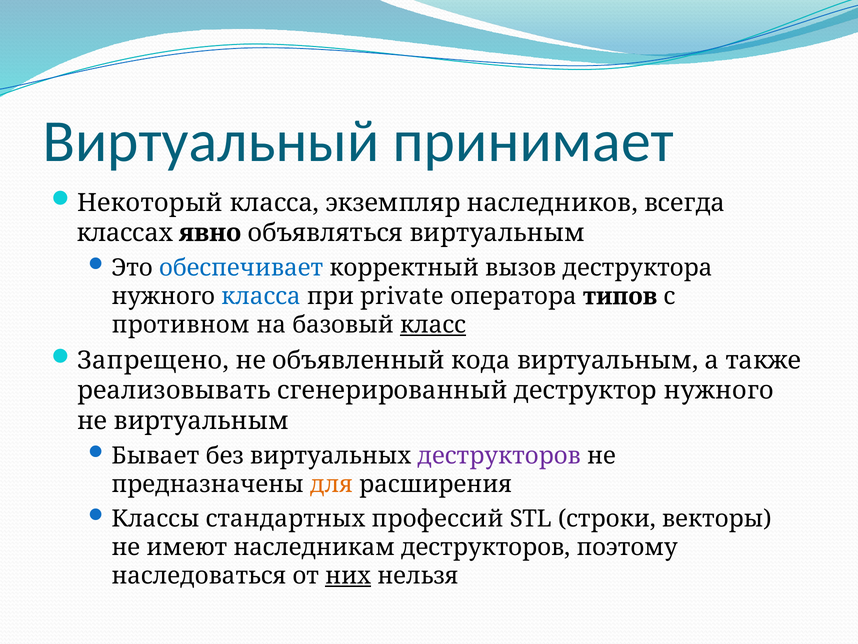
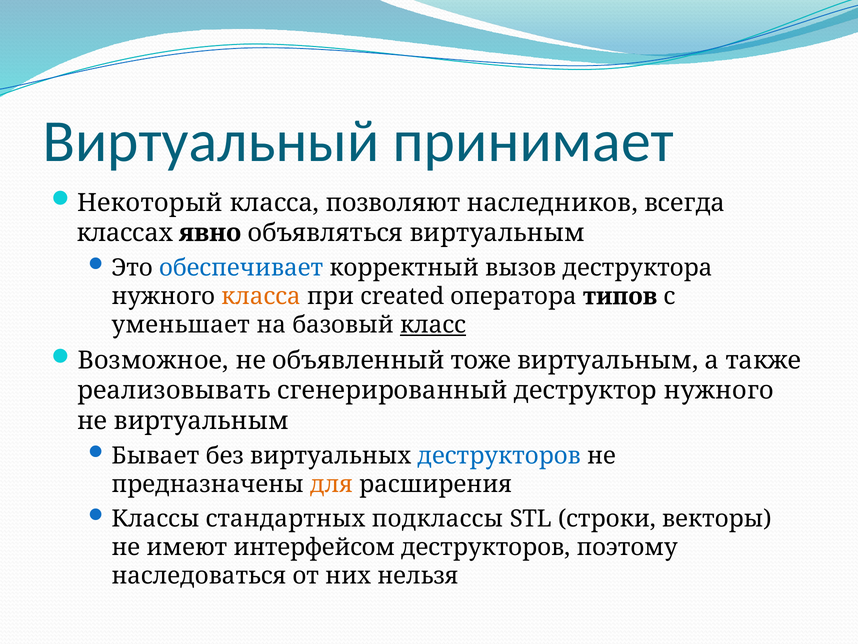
экземпляр: экземпляр -> позволяют
класса at (261, 296) colour: blue -> orange
private: private -> created
противном: противном -> уменьшает
Запрещено: Запрещено -> Возможное
кода: кода -> тоже
деструкторов at (499, 455) colour: purple -> blue
профессий: профессий -> подклассы
наследникам: наследникам -> интерфейсом
них underline: present -> none
